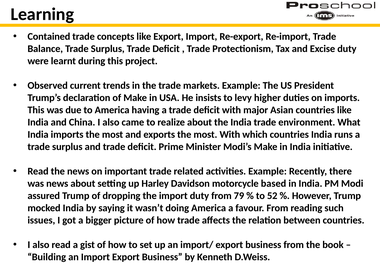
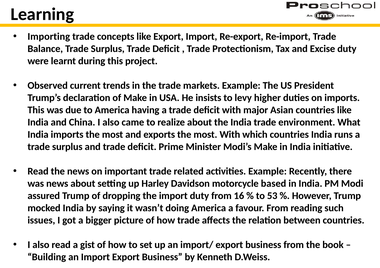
Contained: Contained -> Importing
79: 79 -> 16
52: 52 -> 53
